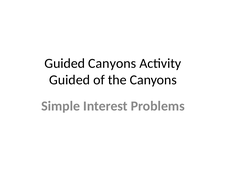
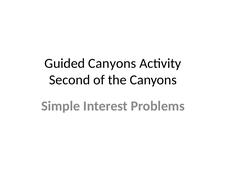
Guided at (70, 80): Guided -> Second
